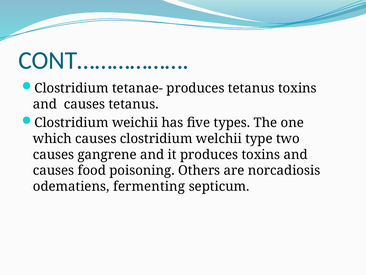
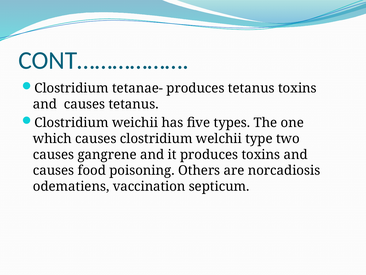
fermenting: fermenting -> vaccination
